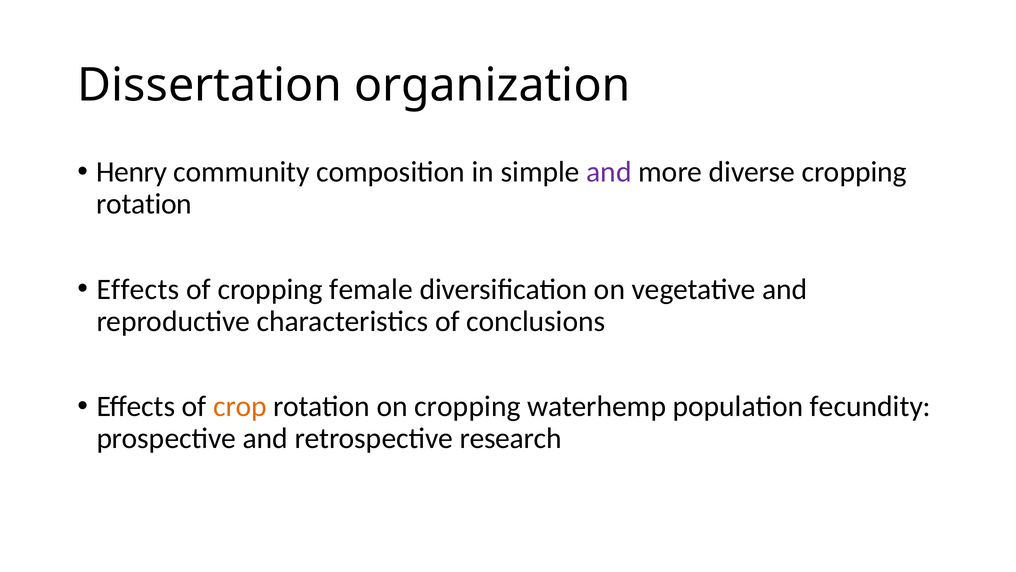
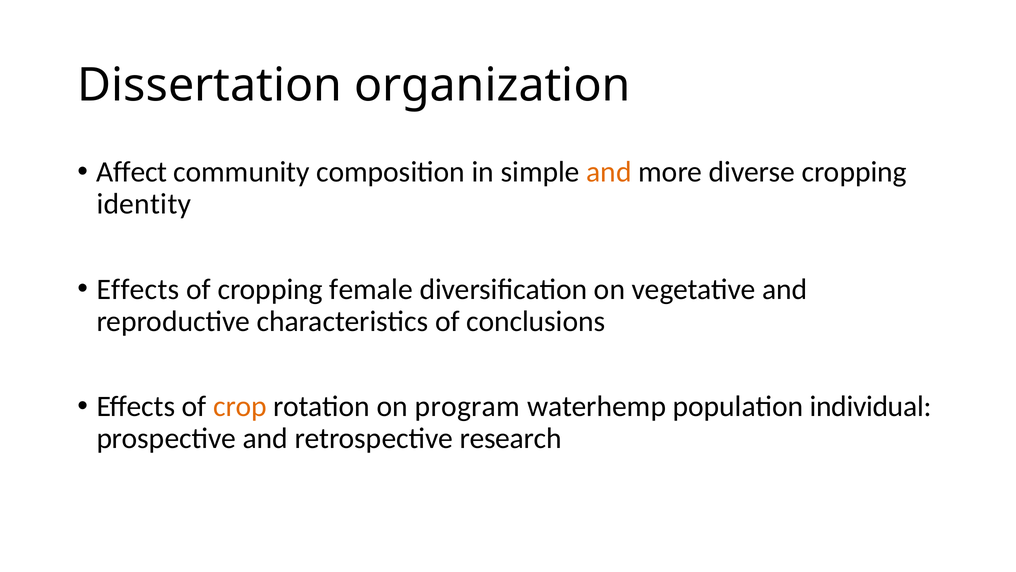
Henry: Henry -> Affect
and at (609, 172) colour: purple -> orange
rotation at (144, 204): rotation -> identity
on cropping: cropping -> program
fecundity: fecundity -> individual
